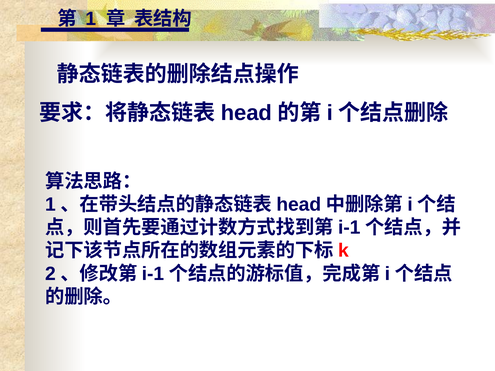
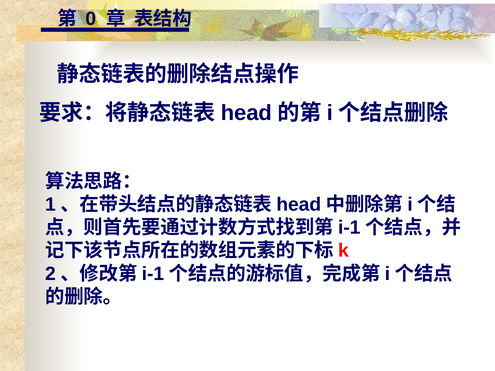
1 at (91, 19): 1 -> 0
